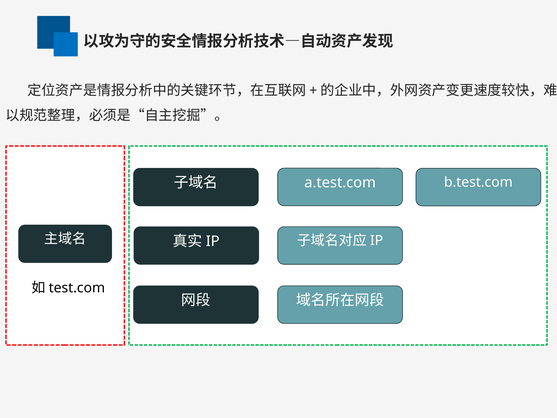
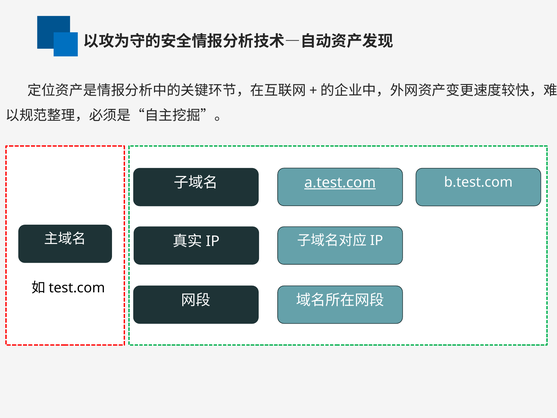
a.test.com underline: none -> present
